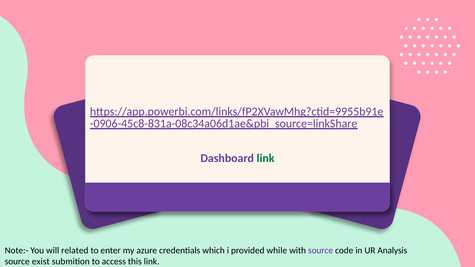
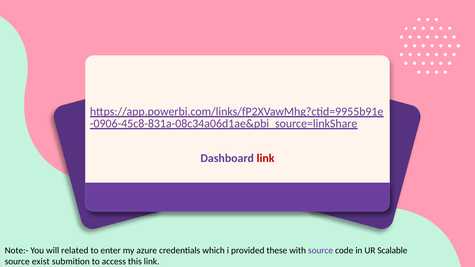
link at (266, 158) colour: green -> red
while: while -> these
Analysis: Analysis -> Scalable
